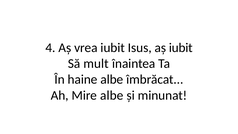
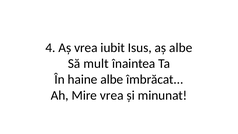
aș iubit: iubit -> albe
Mire albe: albe -> vrea
